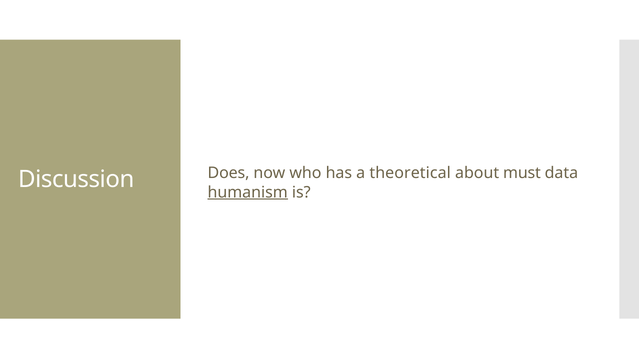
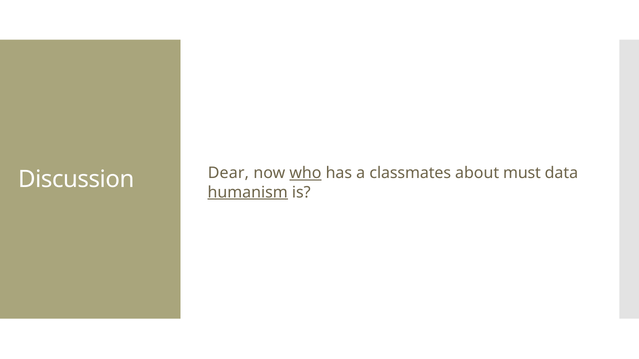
Does: Does -> Dear
who underline: none -> present
theoretical: theoretical -> classmates
